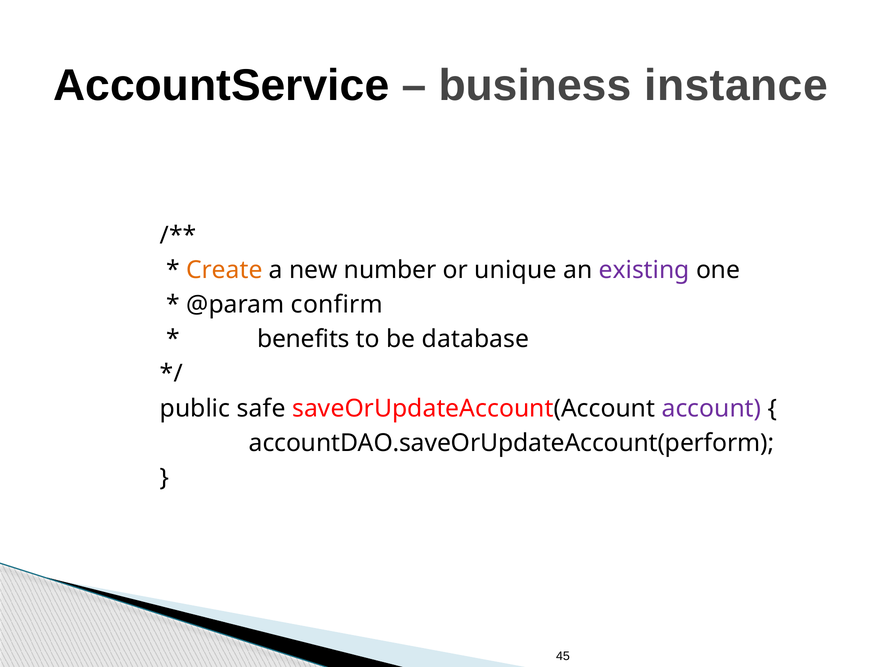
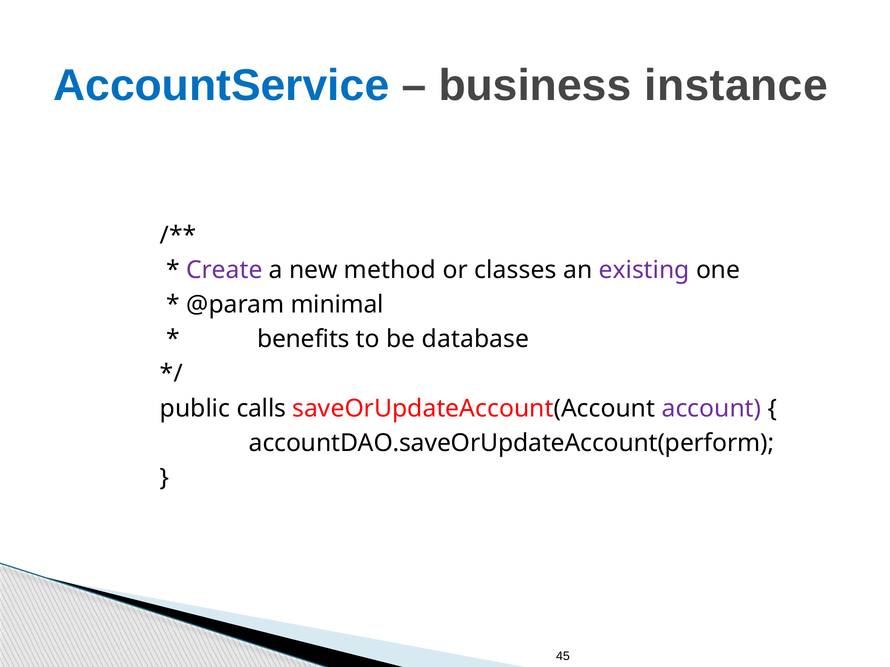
AccountService colour: black -> blue
Create colour: orange -> purple
number: number -> method
unique: unique -> classes
confirm: confirm -> minimal
safe: safe -> calls
